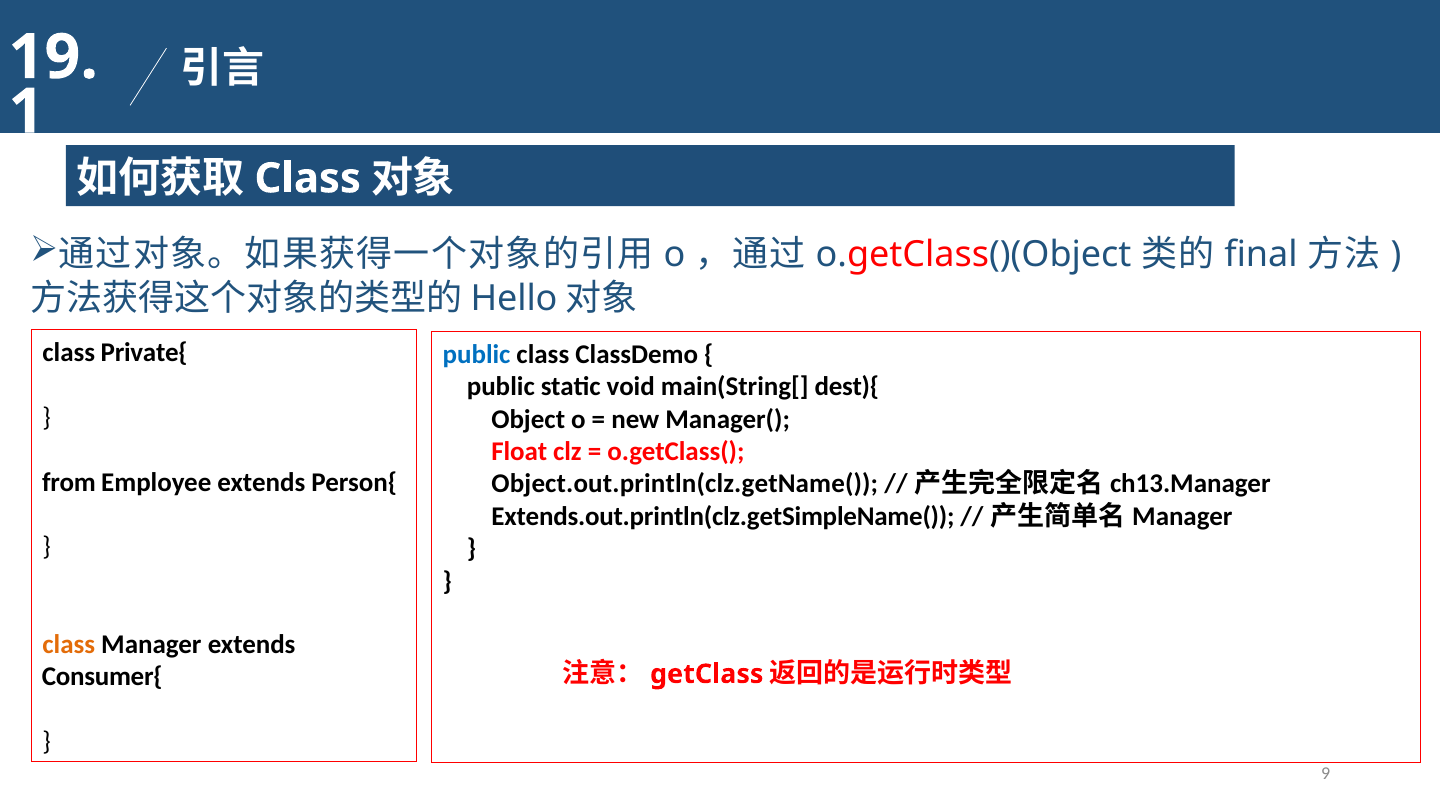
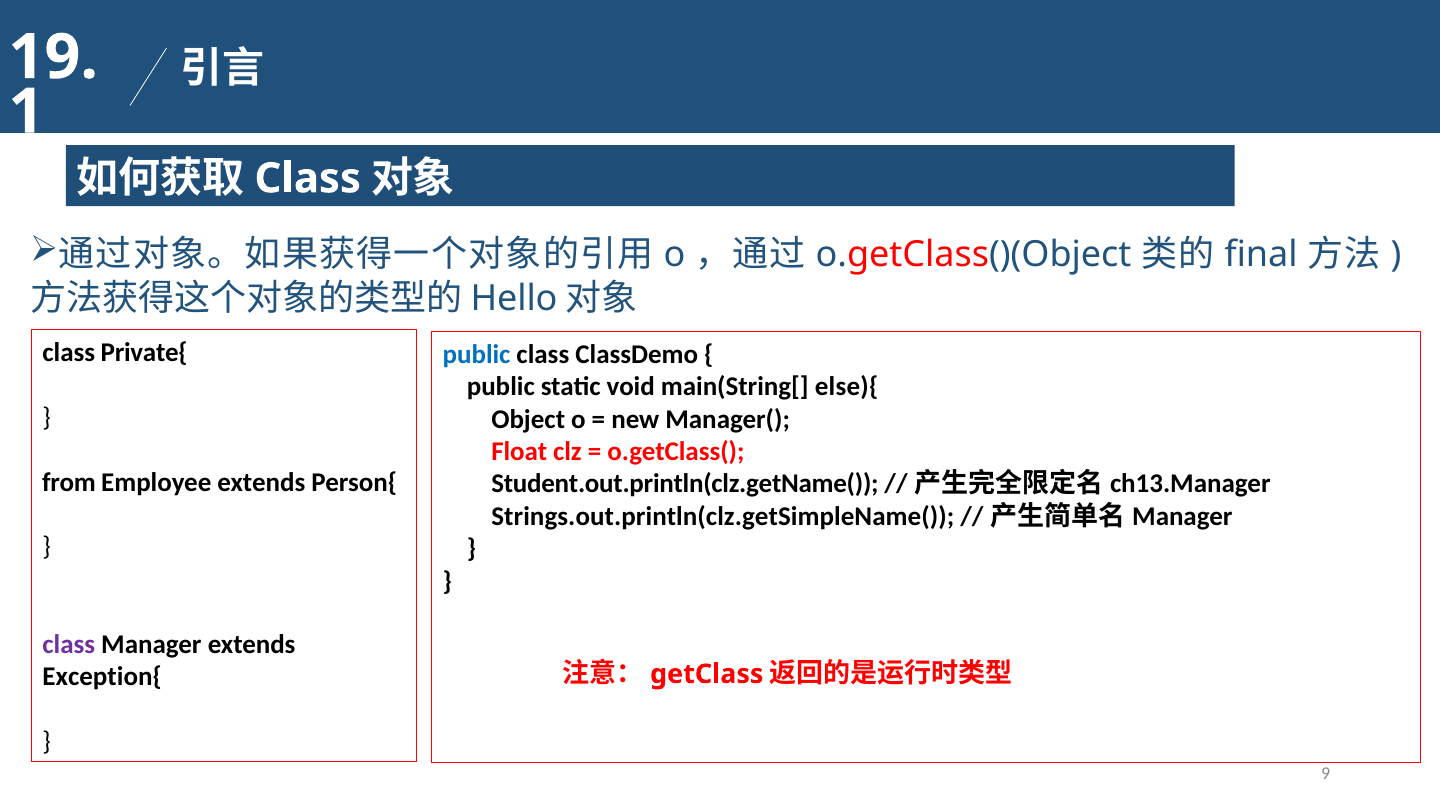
dest){: dest){ -> else){
Object.out.println(clz.getName(: Object.out.println(clz.getName( -> Student.out.println(clz.getName(
Extends.out.println(clz.getSimpleName(: Extends.out.println(clz.getSimpleName( -> Strings.out.println(clz.getSimpleName(
class at (69, 644) colour: orange -> purple
Consumer{: Consumer{ -> Exception{
